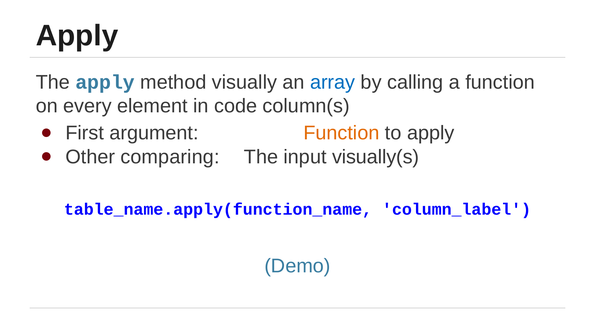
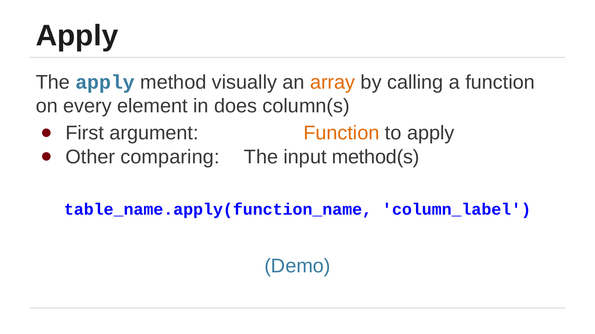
array colour: blue -> orange
code: code -> does
visually(s: visually(s -> method(s
